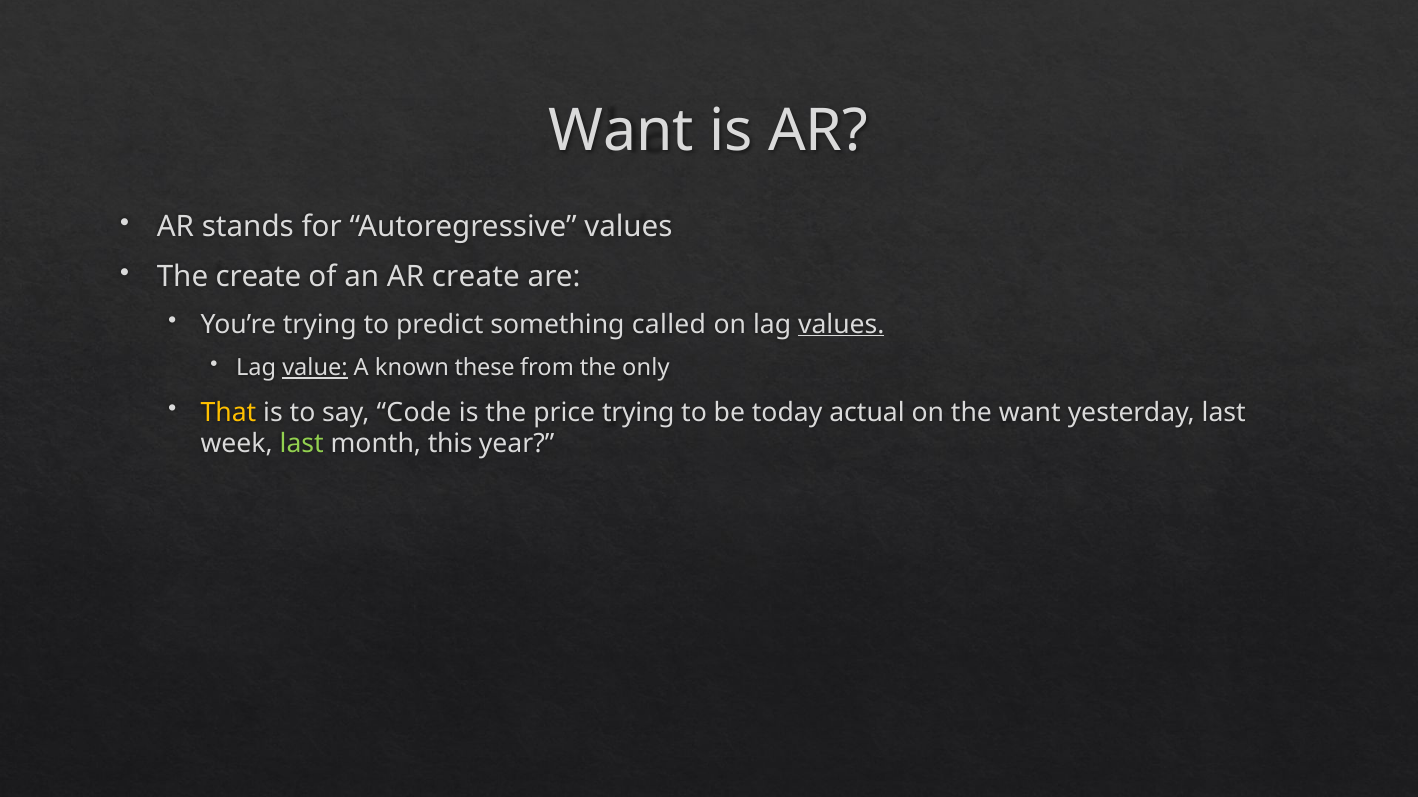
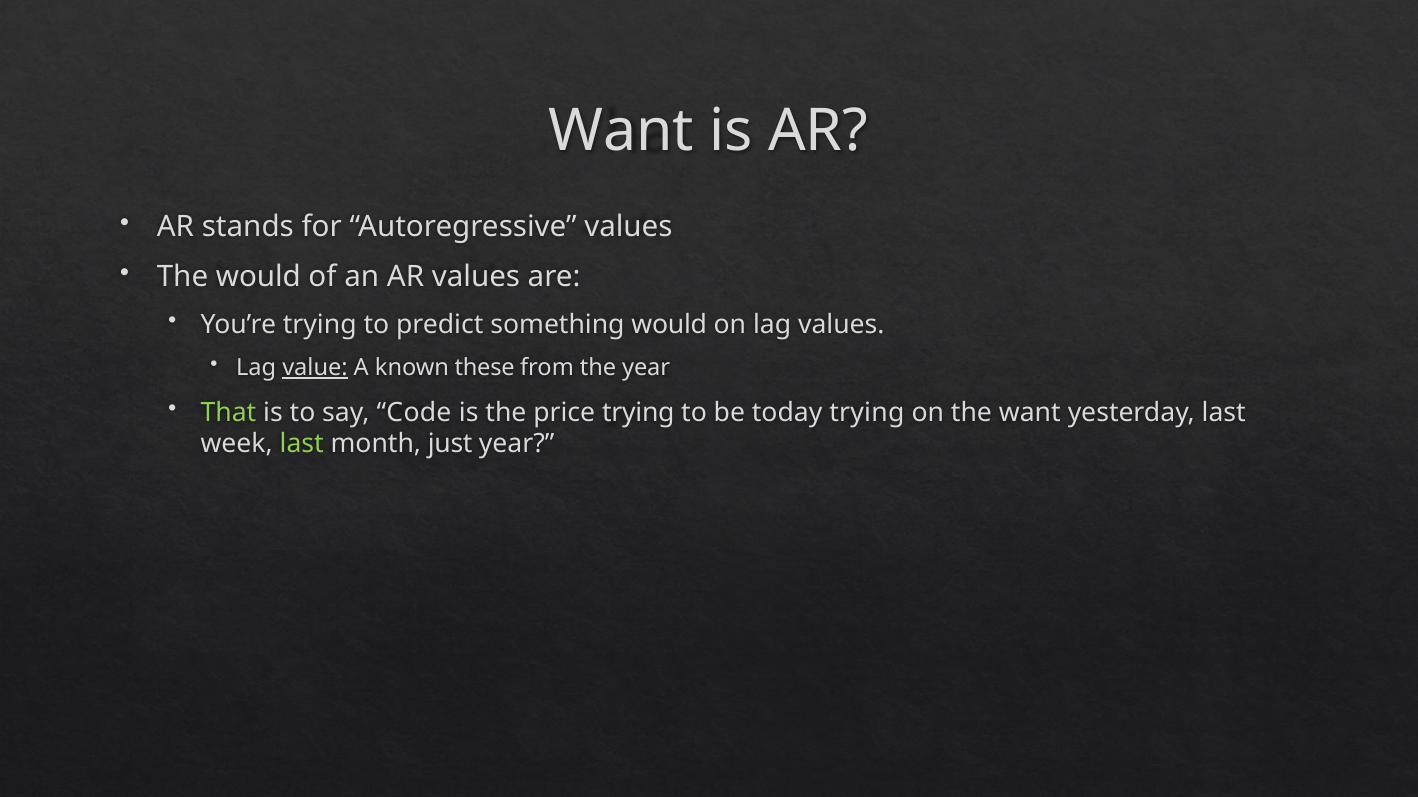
The create: create -> would
AR create: create -> values
something called: called -> would
values at (841, 325) underline: present -> none
the only: only -> year
That colour: yellow -> light green
today actual: actual -> trying
this: this -> just
